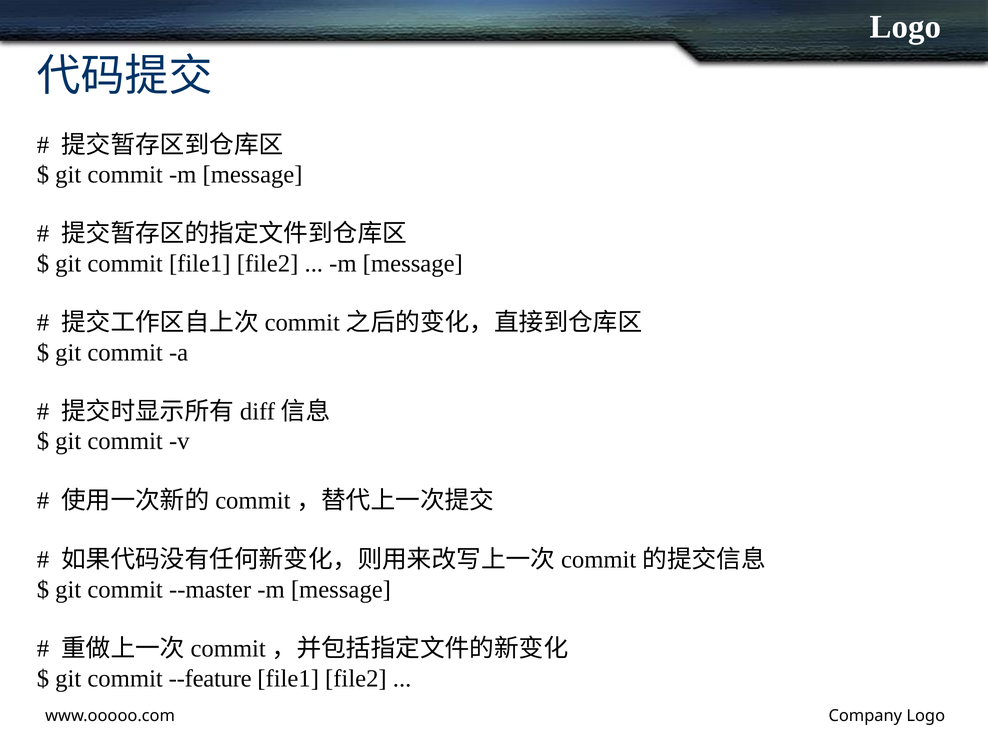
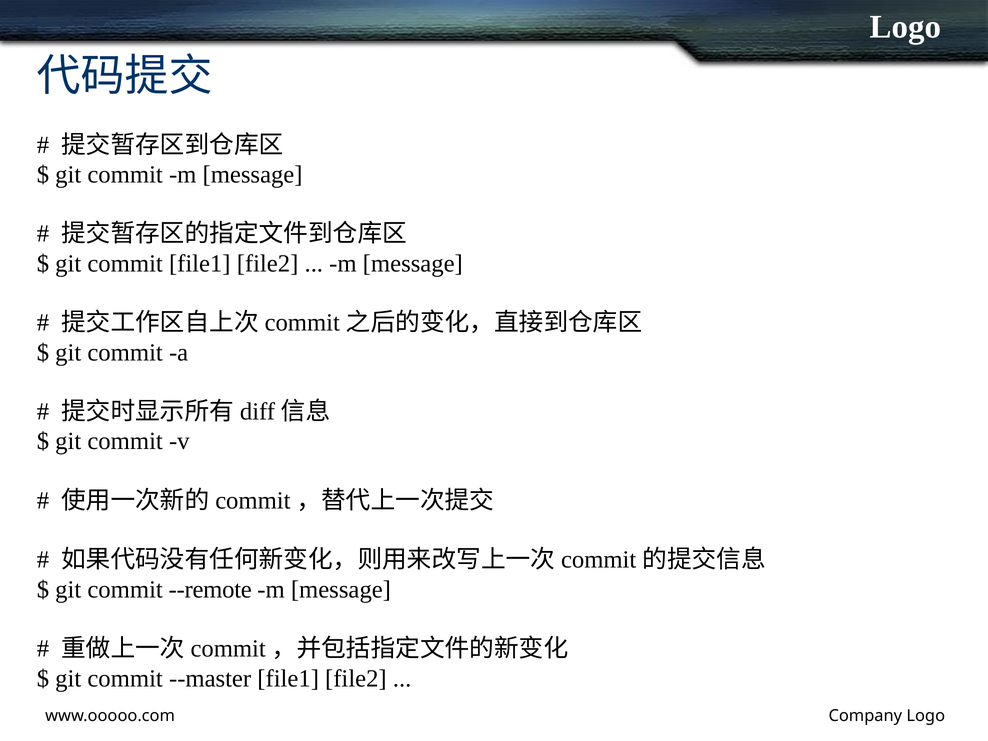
--master: --master -> --remote
--feature: --feature -> --master
